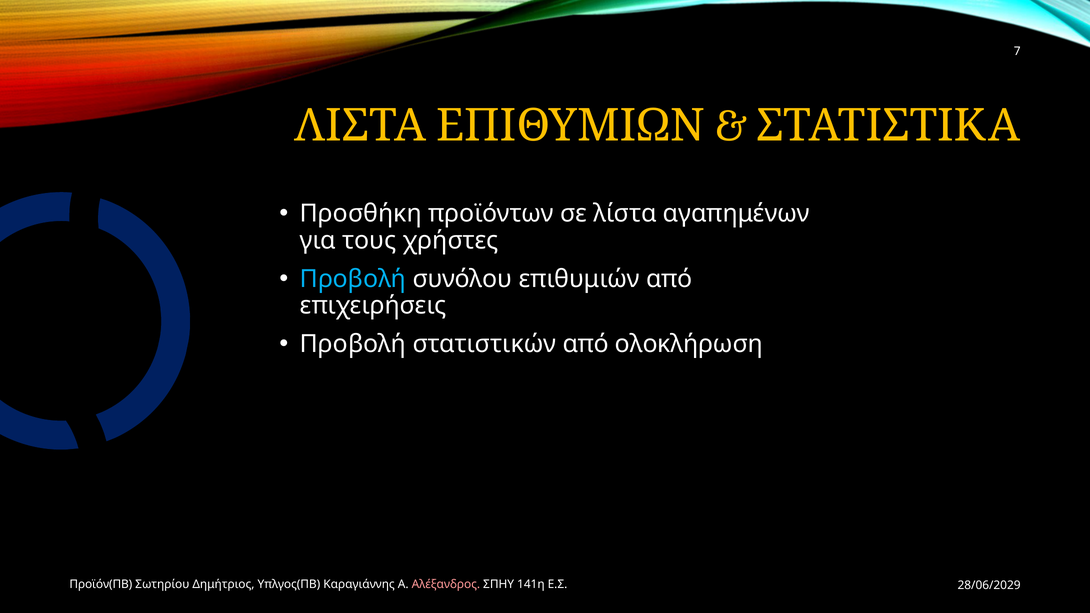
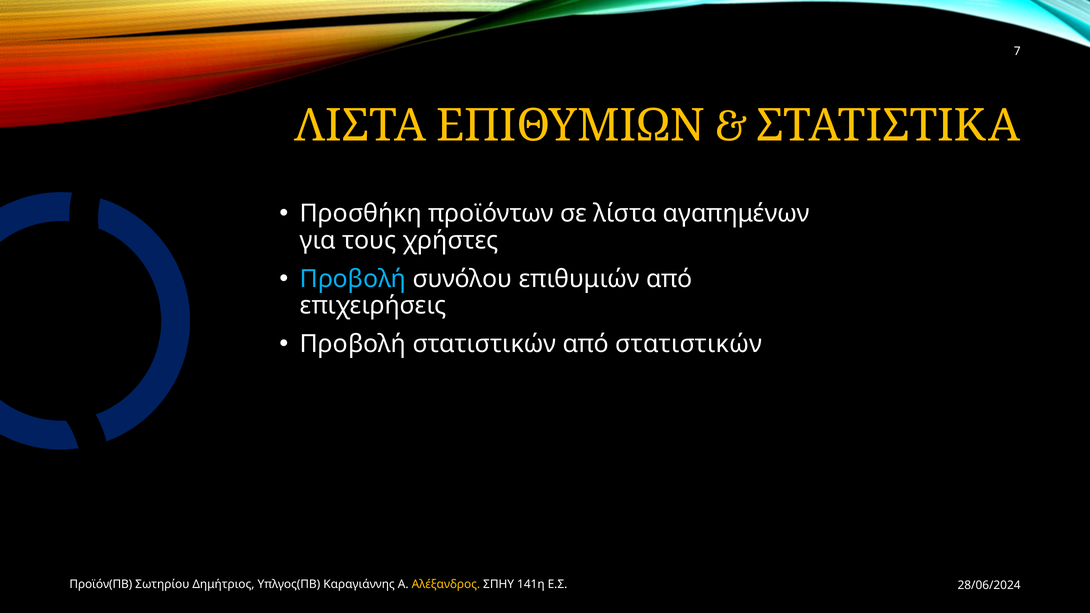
από ολοκλήρωση: ολοκλήρωση -> στατιστικών
Αλέξανδρος colour: pink -> yellow
28/06/2029: 28/06/2029 -> 28/06/2024
